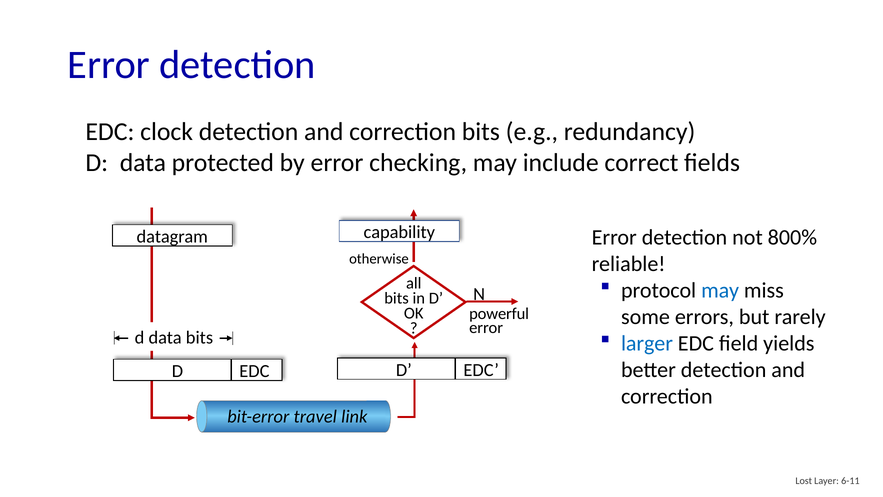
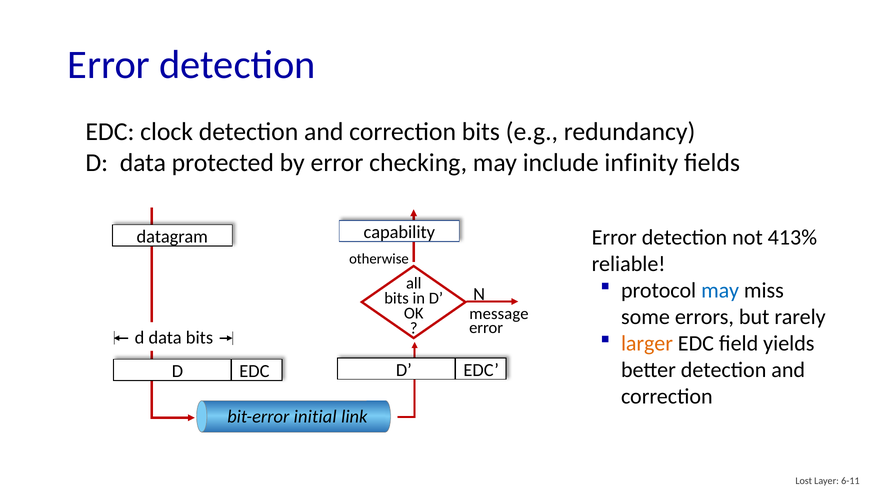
correct: correct -> infinity
800%: 800% -> 413%
powerful: powerful -> message
larger colour: blue -> orange
travel: travel -> initial
